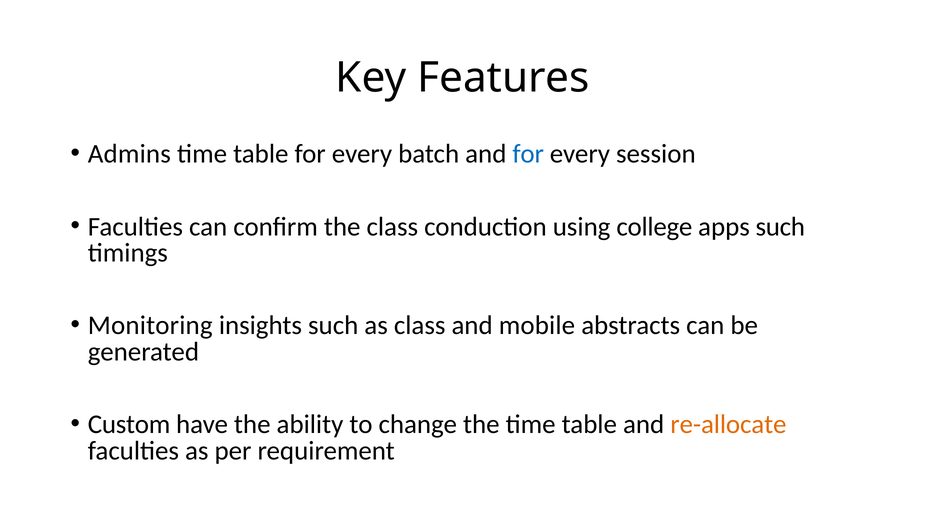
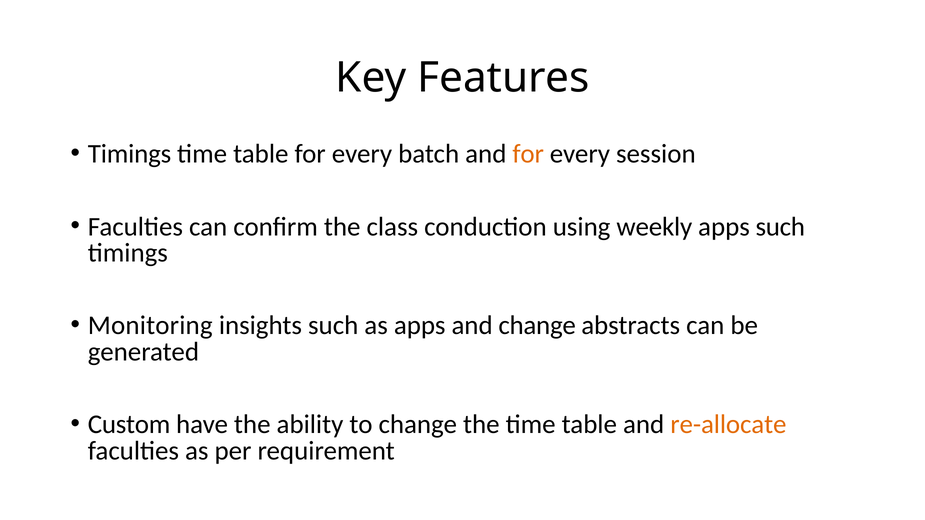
Admins at (129, 154): Admins -> Timings
for at (528, 154) colour: blue -> orange
college: college -> weekly
as class: class -> apps
and mobile: mobile -> change
